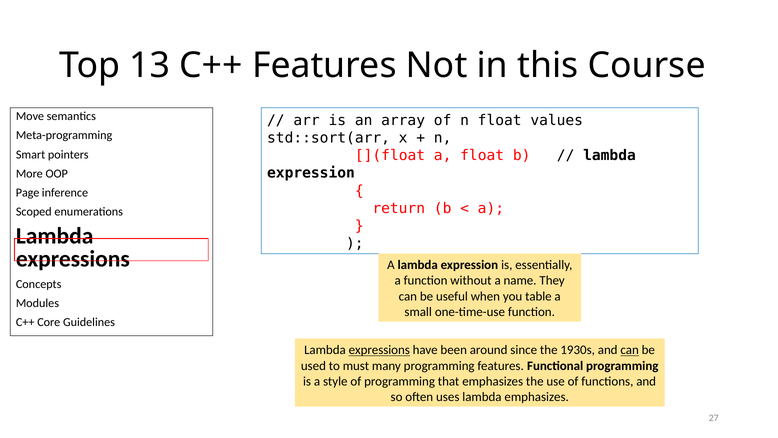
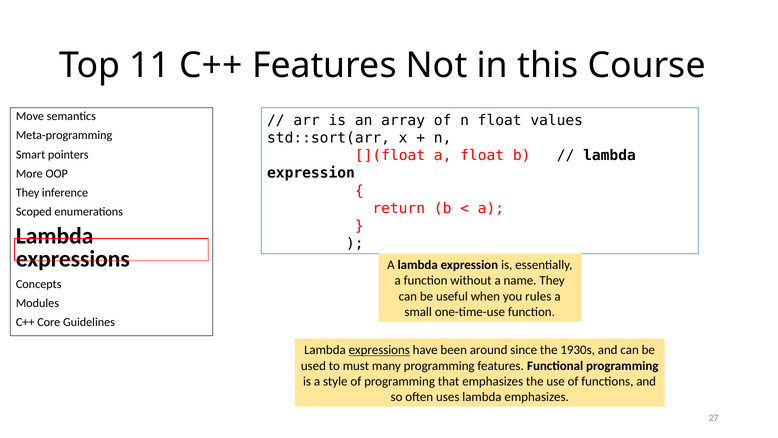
13: 13 -> 11
Page at (28, 193): Page -> They
table: table -> rules
can at (630, 350) underline: present -> none
